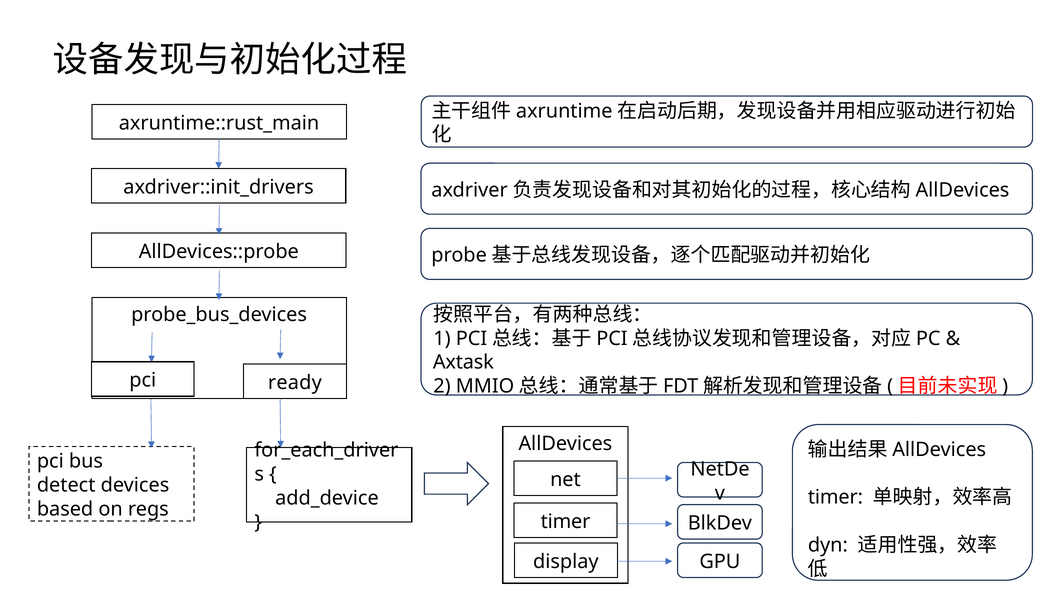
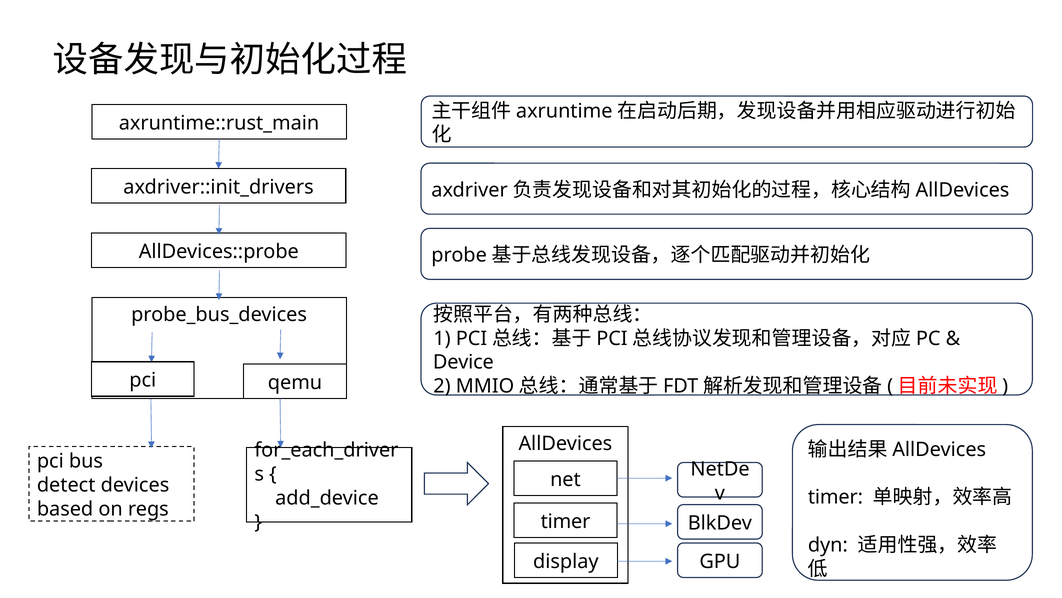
Axtask: Axtask -> Device
ready: ready -> qemu
